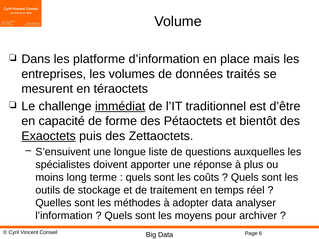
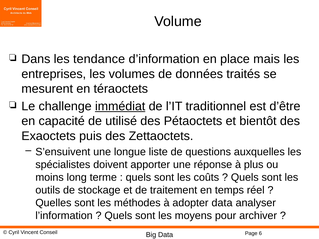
platforme: platforme -> tendance
forme: forme -> utilisé
Exaoctets underline: present -> none
